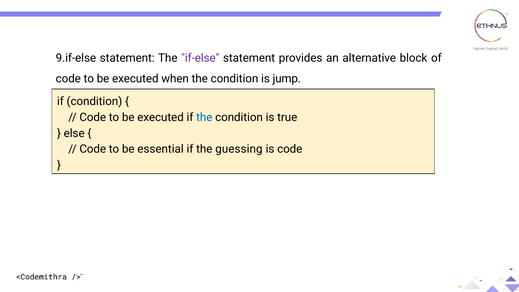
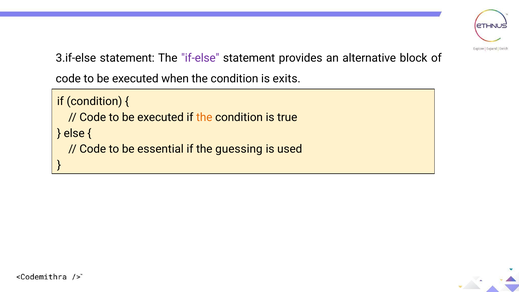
9.if-else: 9.if-else -> 3.if-else
jump: jump -> exits
the at (204, 117) colour: blue -> orange
is code: code -> used
